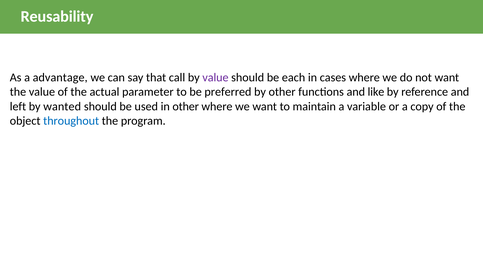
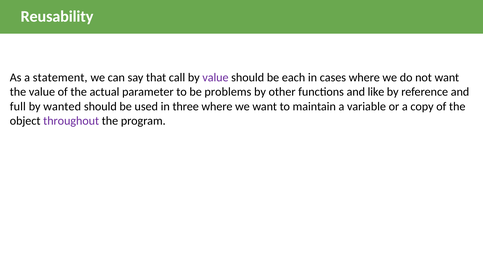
advantage: advantage -> statement
preferred: preferred -> problems
left: left -> full
in other: other -> three
throughout colour: blue -> purple
